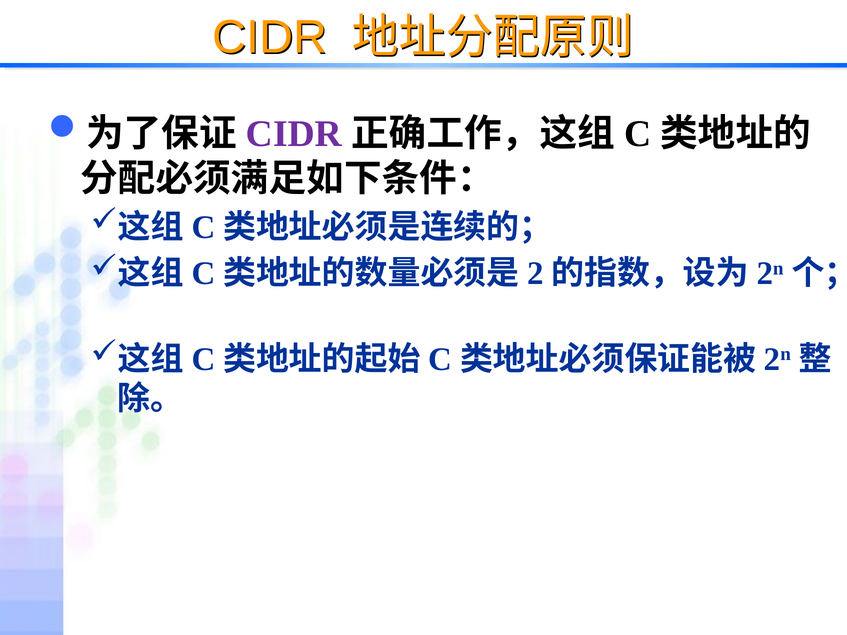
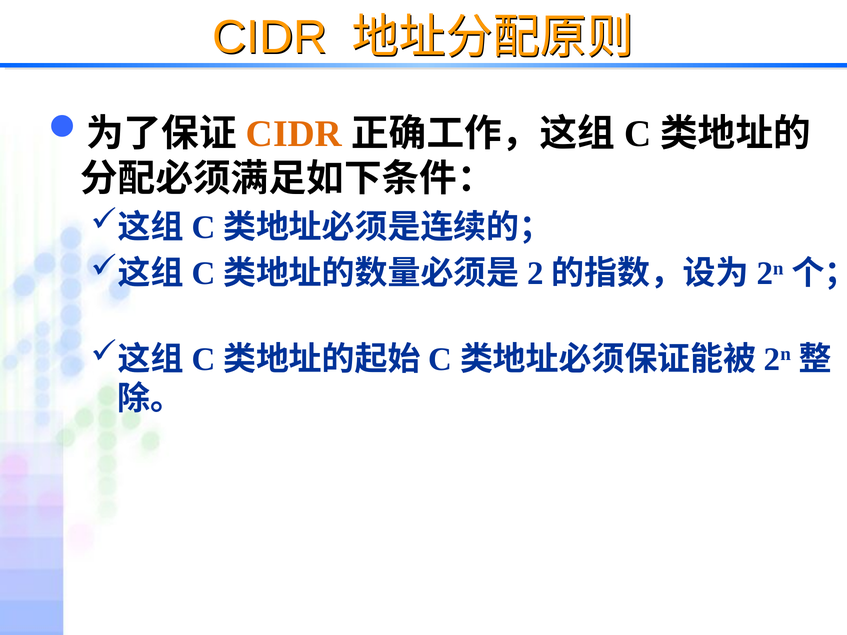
CIDR at (294, 134) colour: purple -> orange
